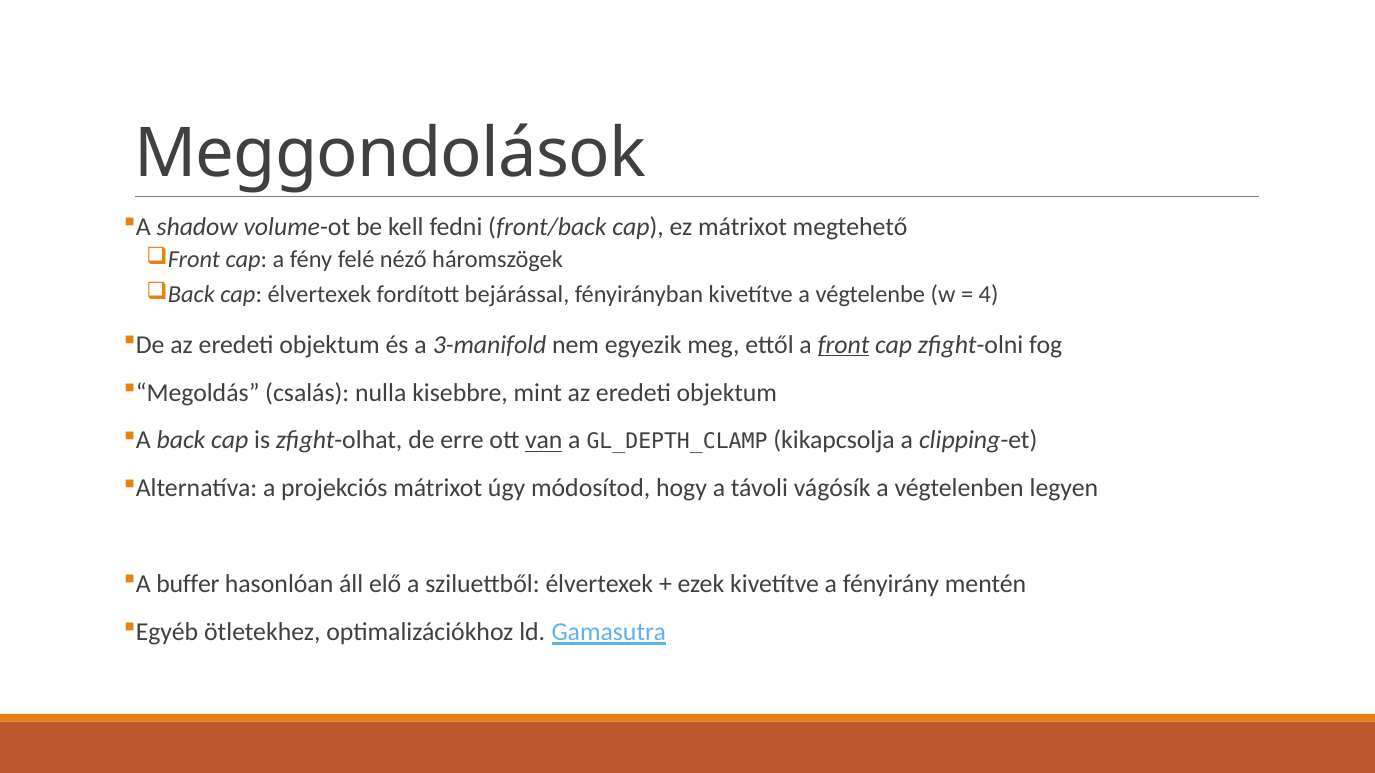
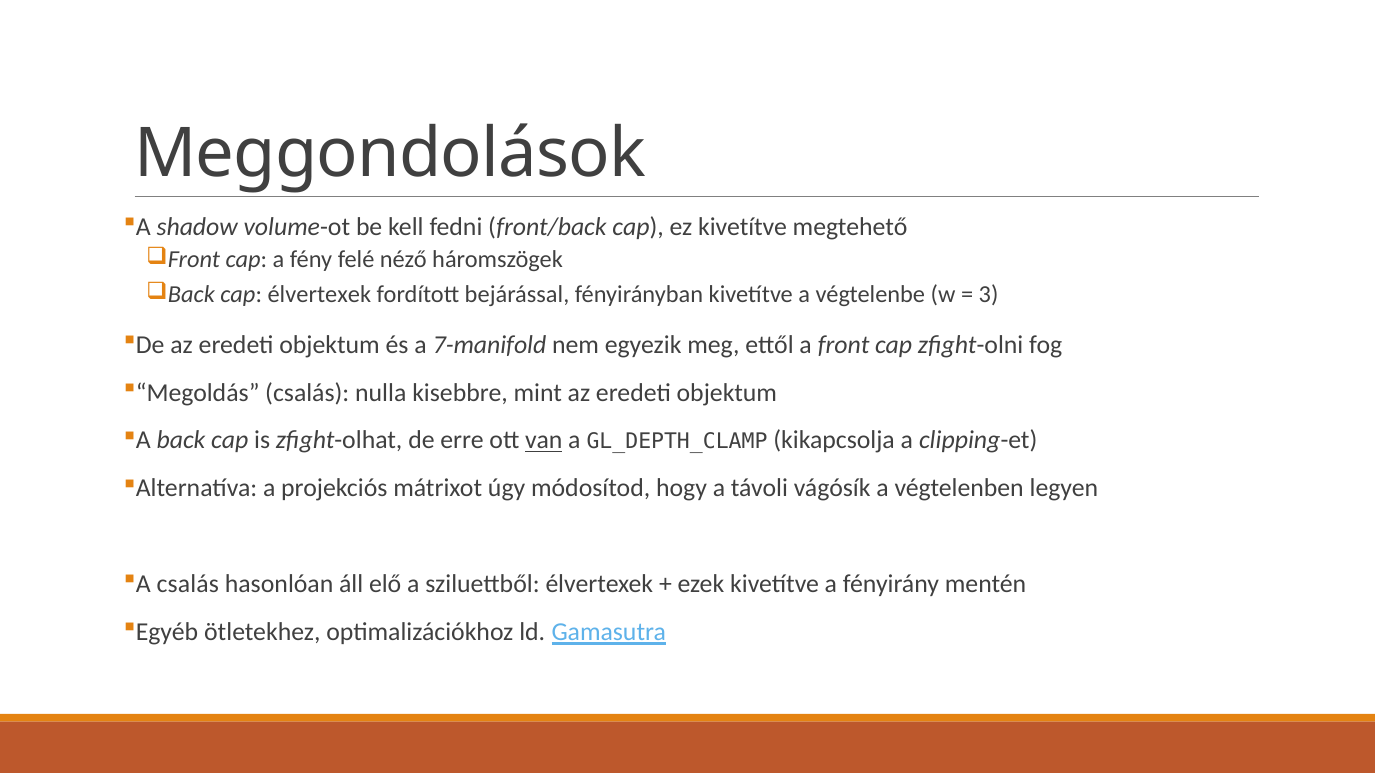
ez mátrixot: mátrixot -> kivetítve
4: 4 -> 3
3-manifold: 3-manifold -> 7-manifold
front underline: present -> none
A buffer: buffer -> csalás
